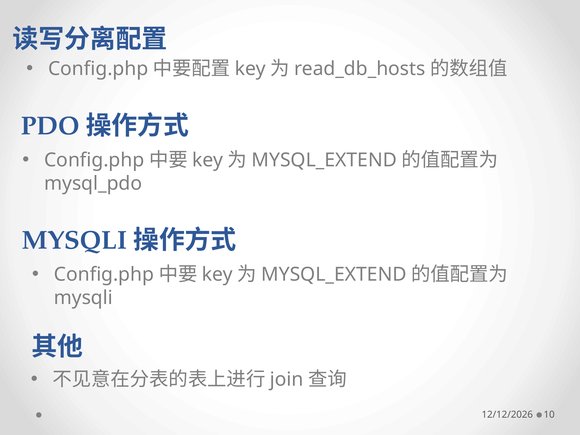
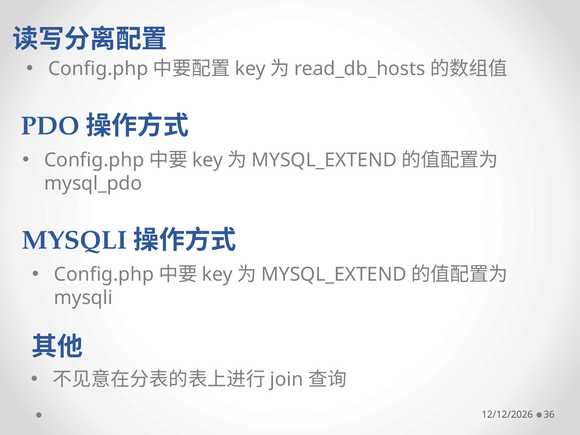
10: 10 -> 36
